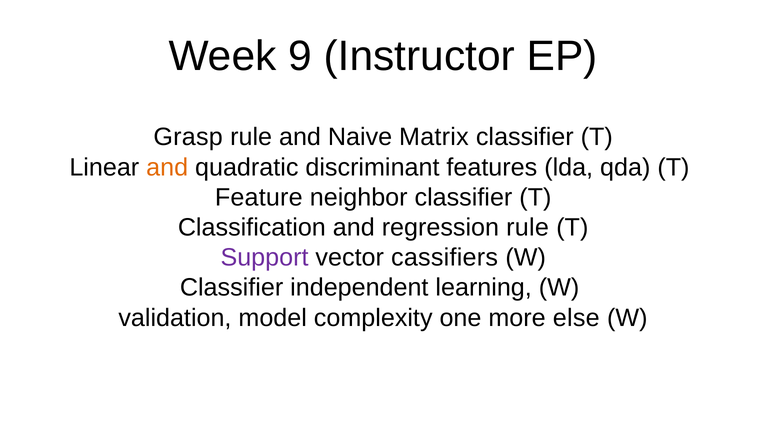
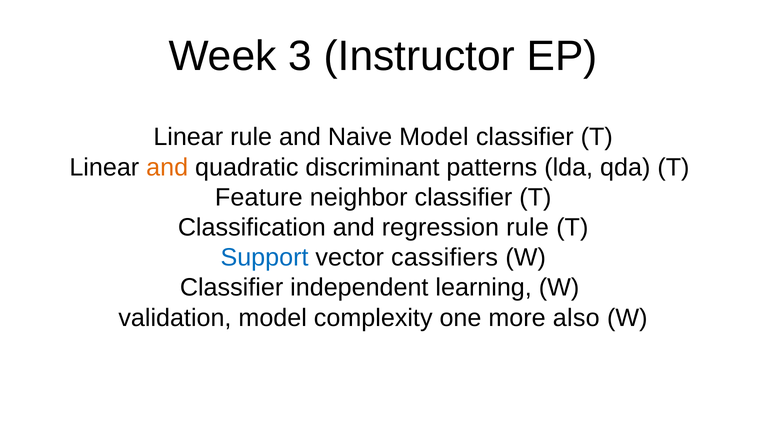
9: 9 -> 3
Grasp at (188, 137): Grasp -> Linear
Naive Matrix: Matrix -> Model
features: features -> patterns
Support colour: purple -> blue
else: else -> also
